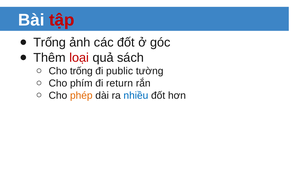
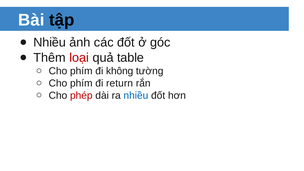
tập colour: red -> black
Trống at (50, 42): Trống -> Nhiều
sách: sách -> table
trống at (81, 71): trống -> phím
public: public -> không
phép colour: orange -> red
